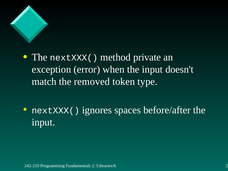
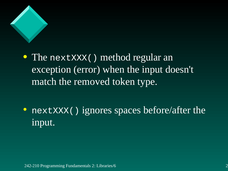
private: private -> regular
